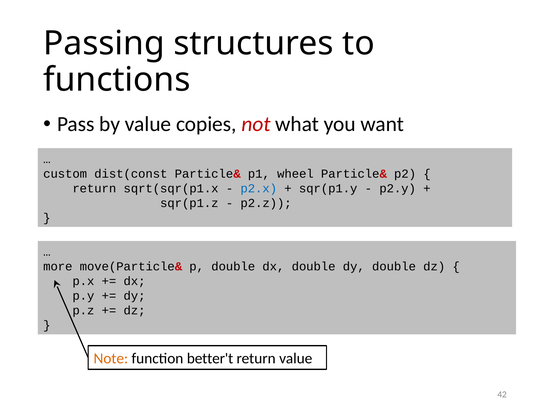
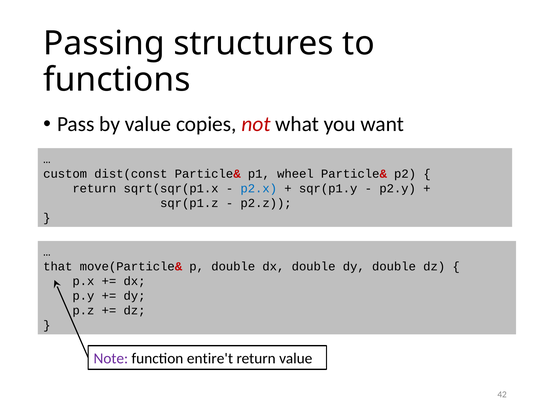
more: more -> that
Note colour: orange -> purple
better't: better't -> entire't
